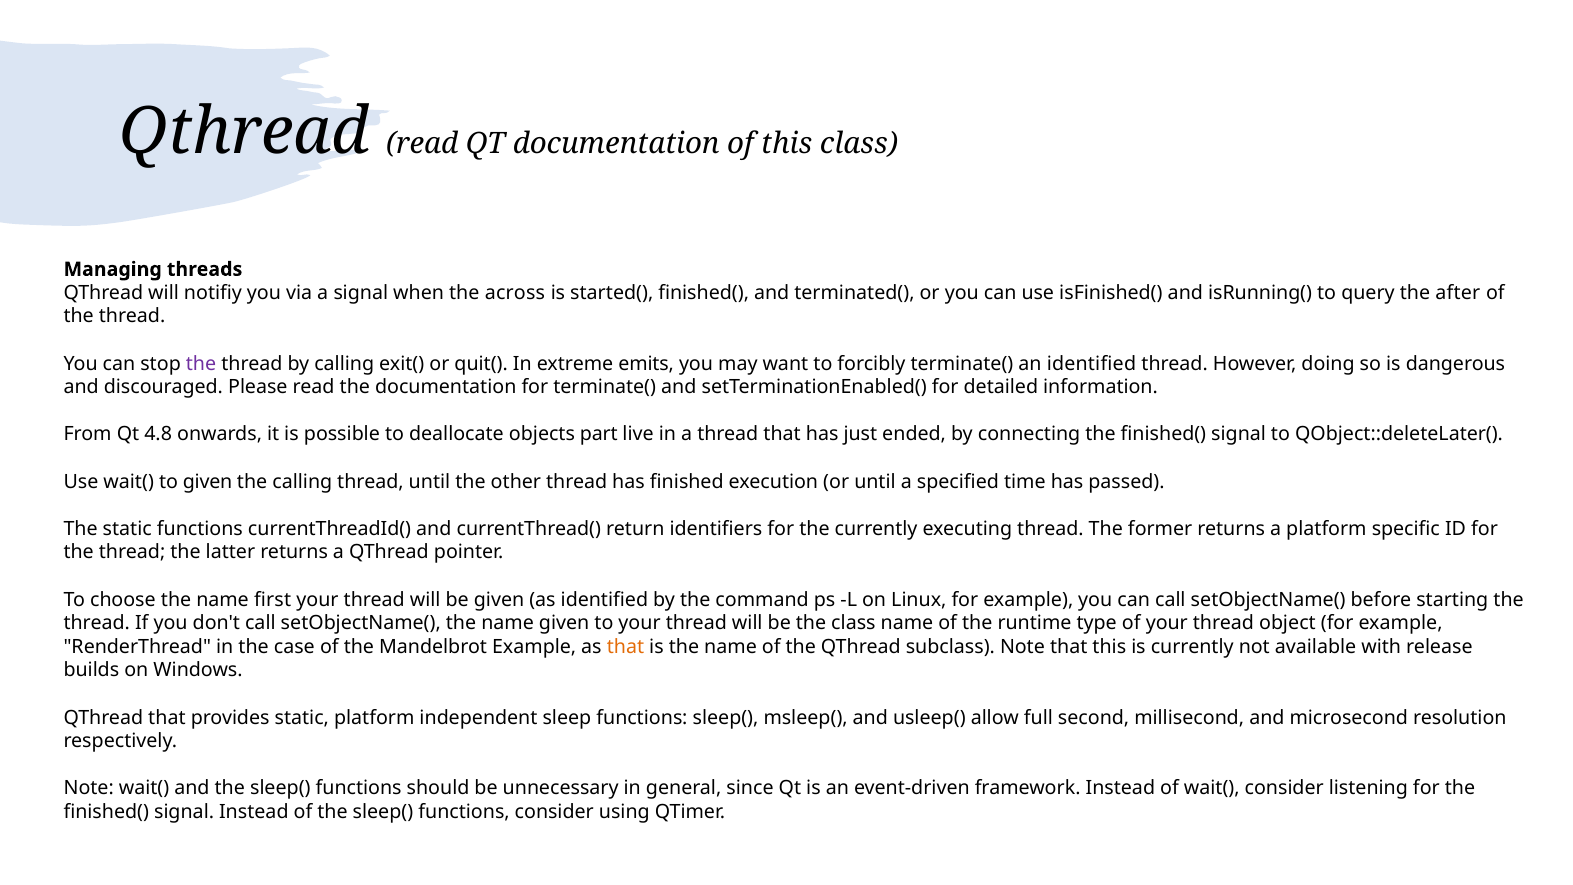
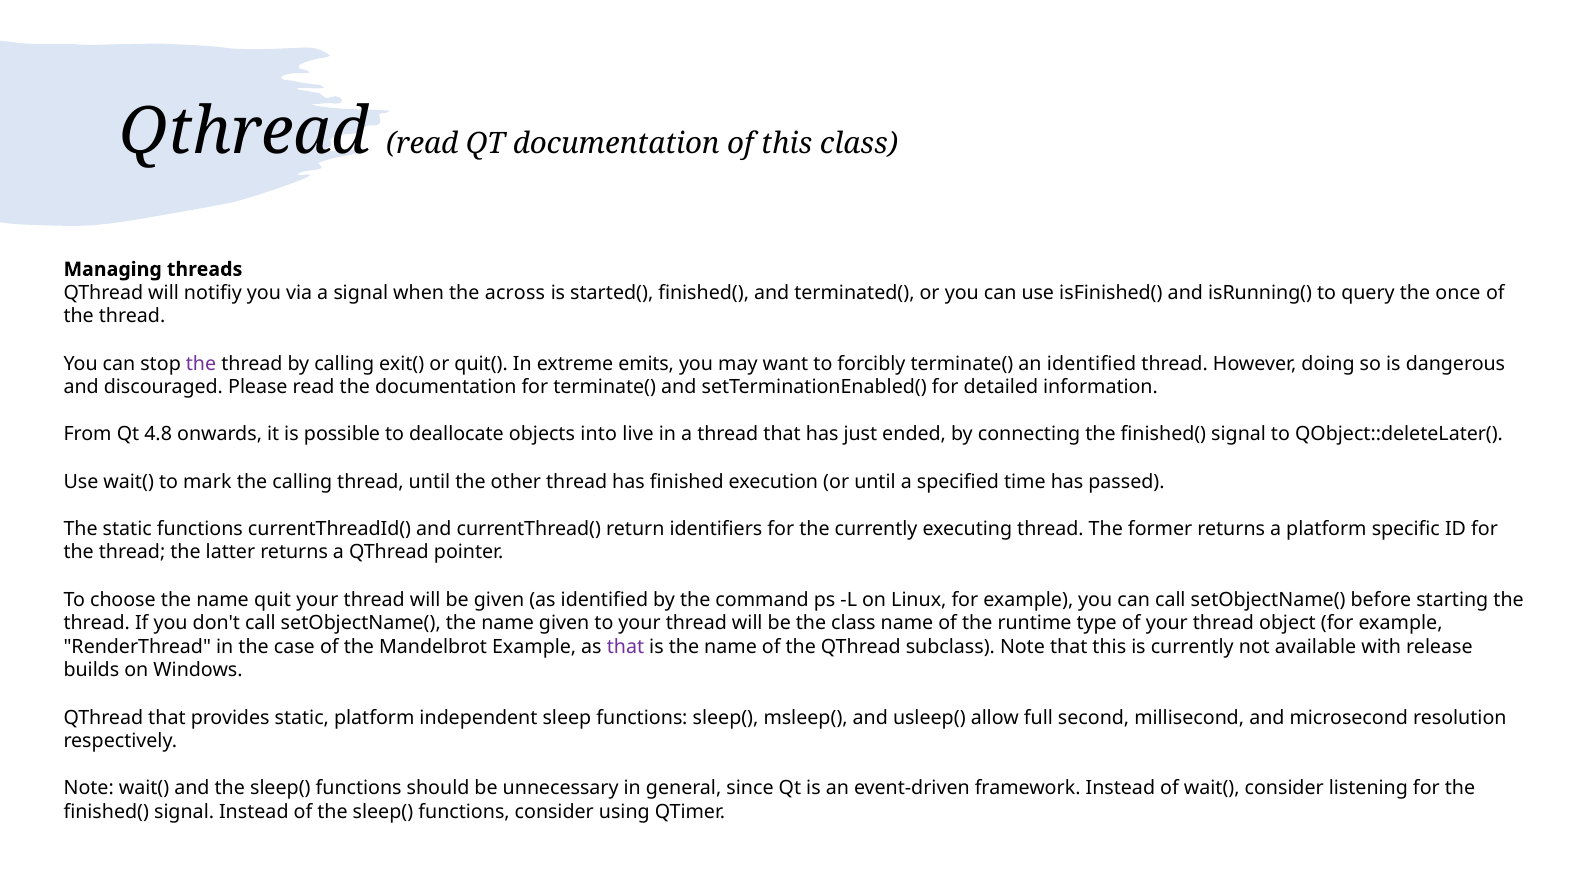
after: after -> once
part: part -> into
to given: given -> mark
first: first -> quit
that at (625, 647) colour: orange -> purple
